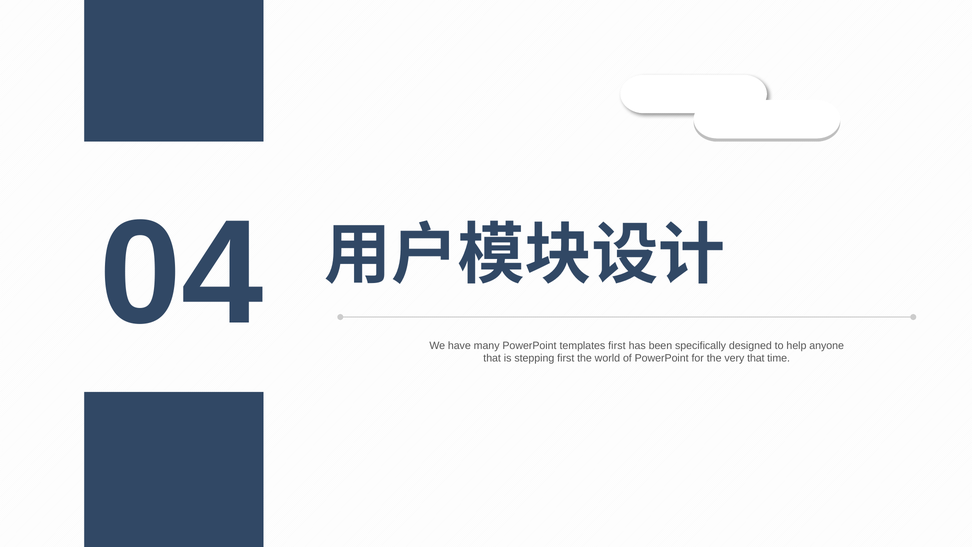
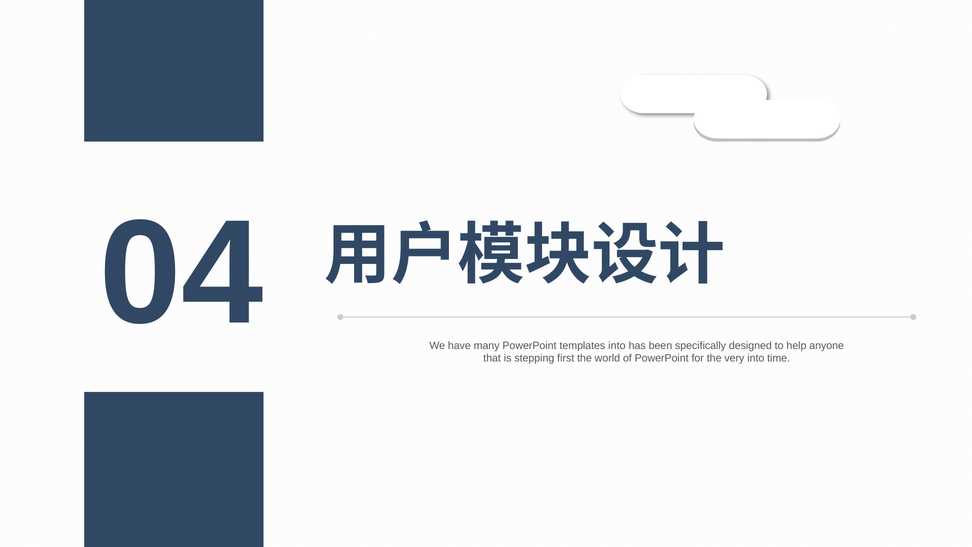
templates first: first -> into
very that: that -> into
